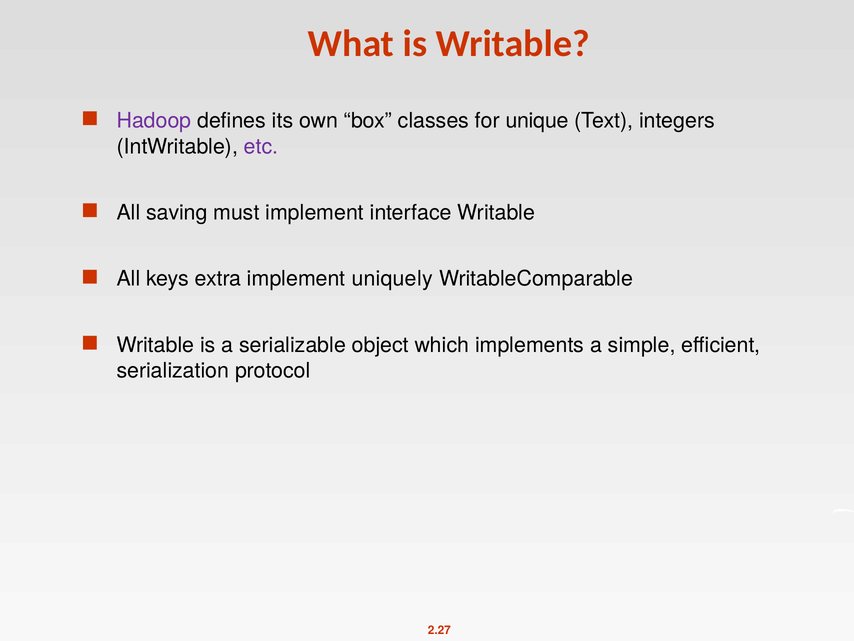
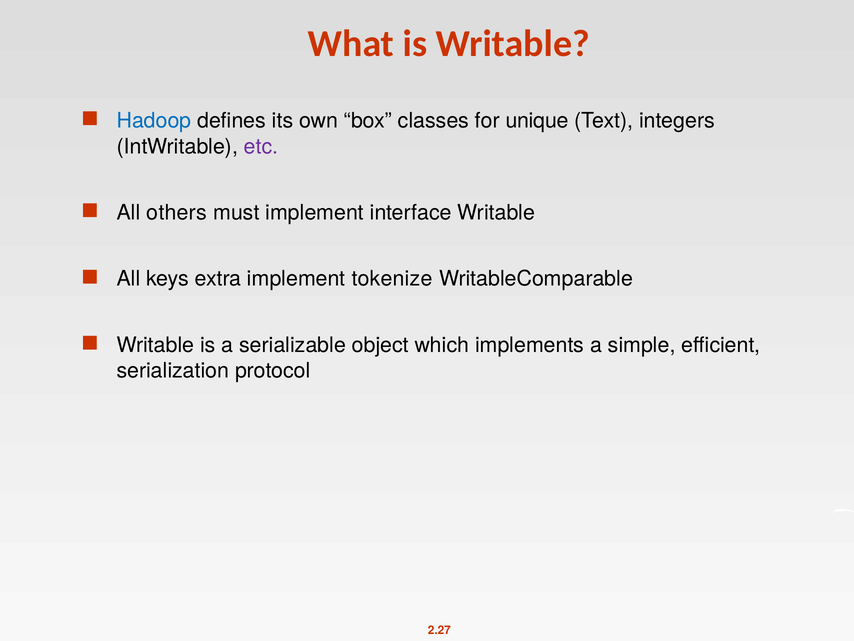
Hadoop colour: purple -> blue
saving: saving -> others
uniquely: uniquely -> tokenize
